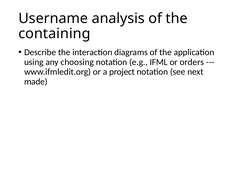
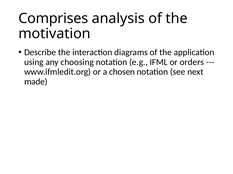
Username: Username -> Comprises
containing: containing -> motivation
project: project -> chosen
